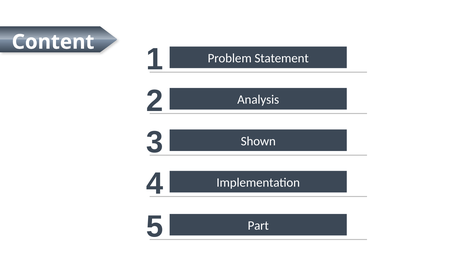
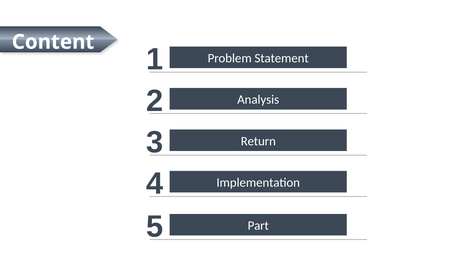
Shown: Shown -> Return
